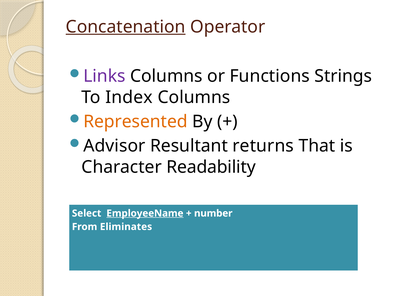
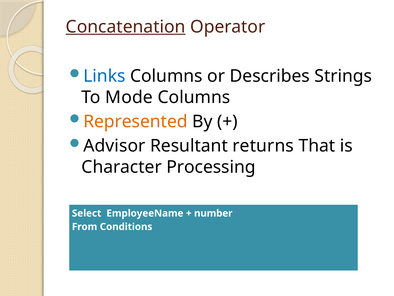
Links colour: purple -> blue
Functions: Functions -> Describes
Index: Index -> Mode
Readability: Readability -> Processing
EmployeeName underline: present -> none
Eliminates: Eliminates -> Conditions
